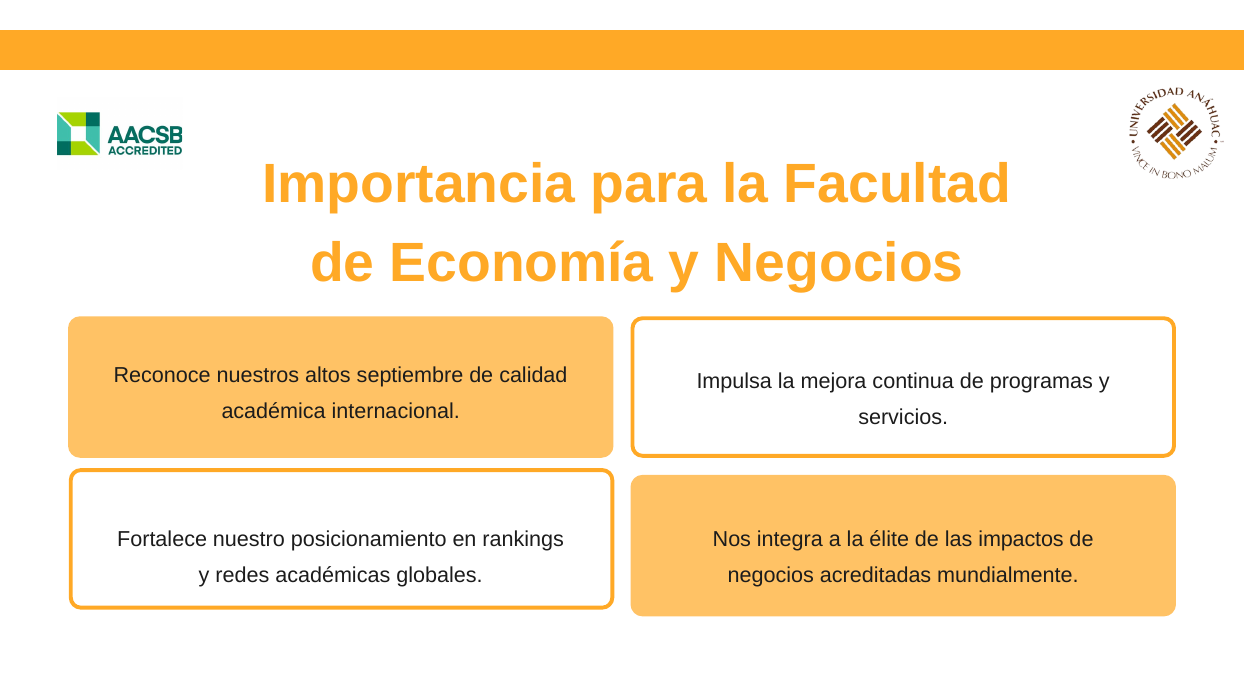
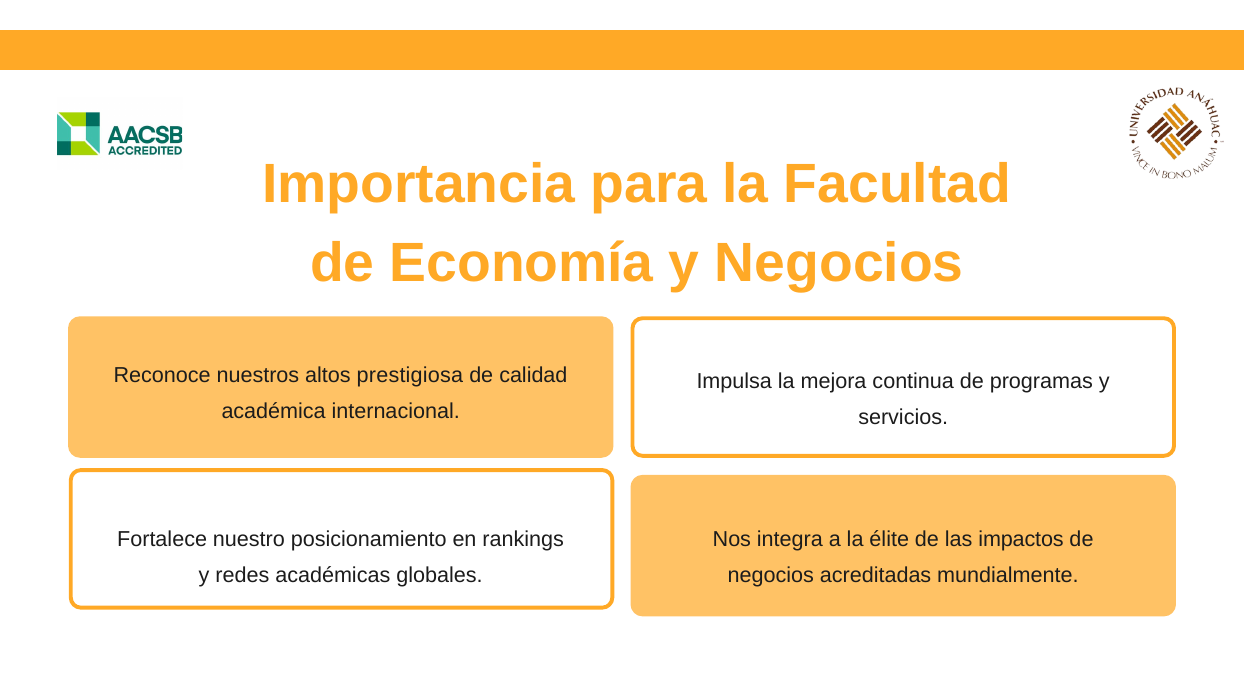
septiembre: septiembre -> prestigiosa
